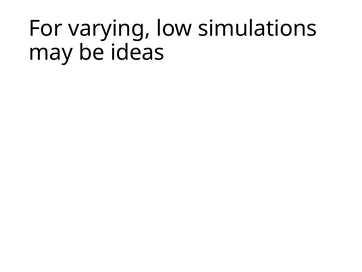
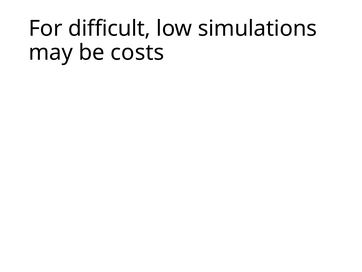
varying: varying -> difficult
ideas: ideas -> costs
